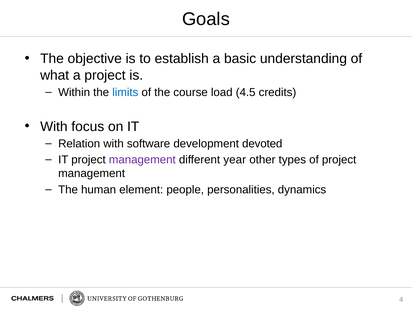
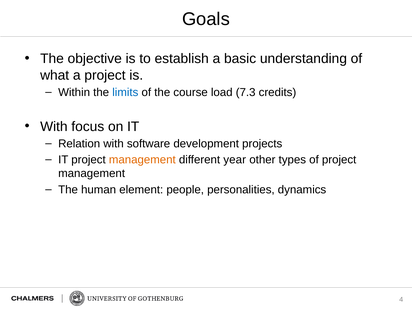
4.5: 4.5 -> 7.3
devoted: devoted -> projects
management at (142, 160) colour: purple -> orange
